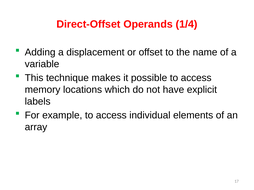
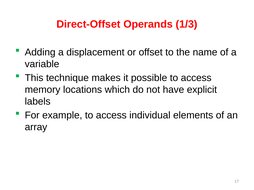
1/4: 1/4 -> 1/3
